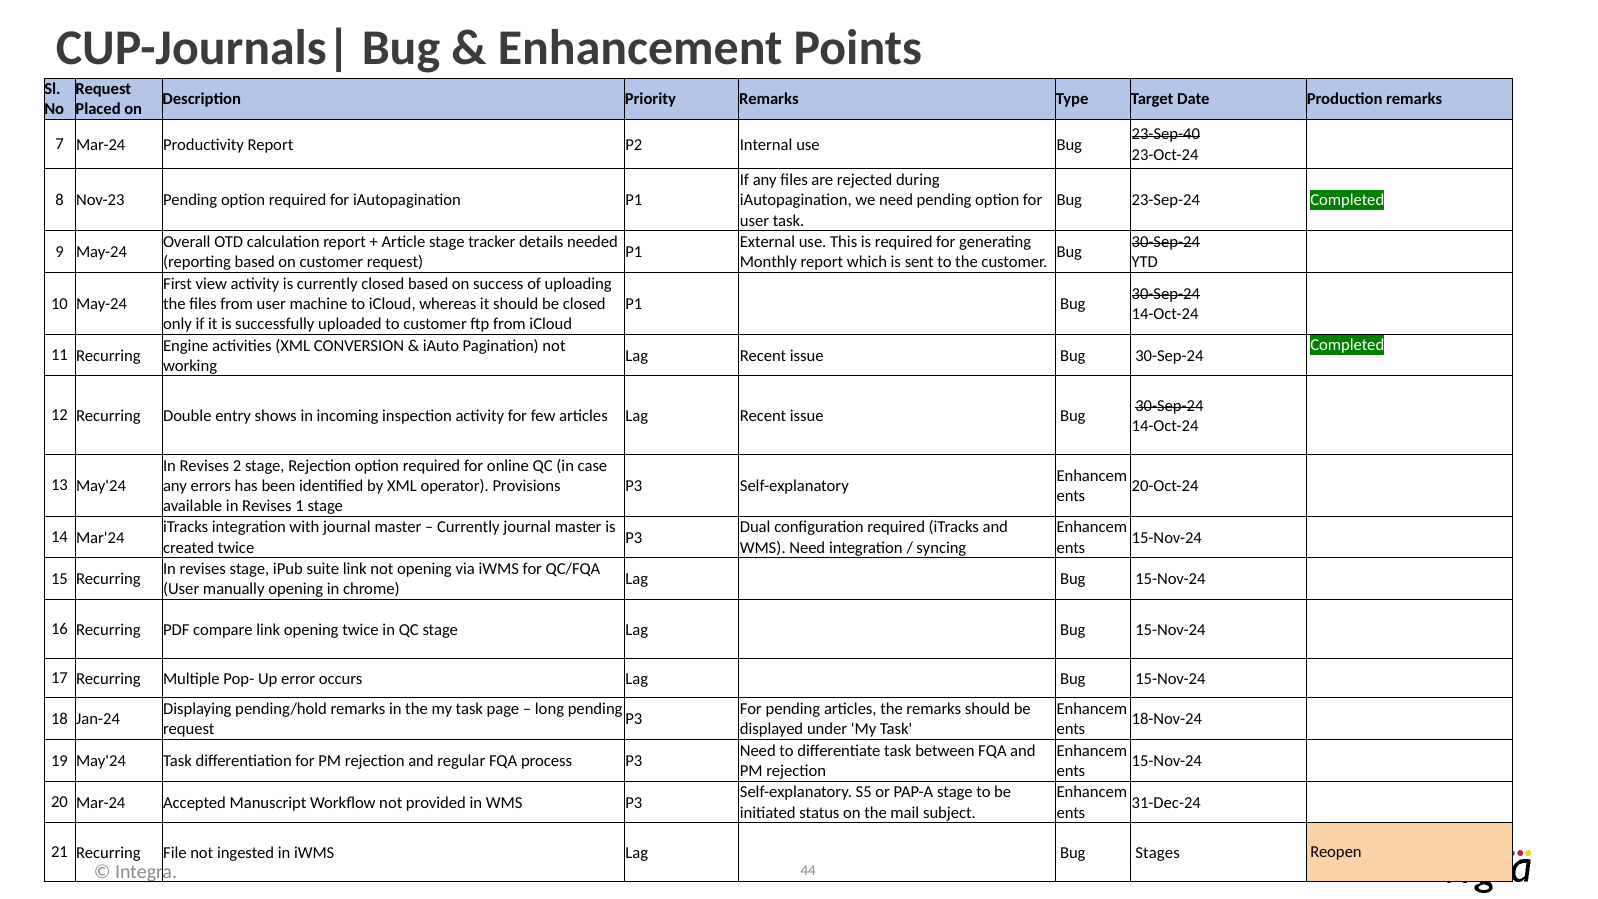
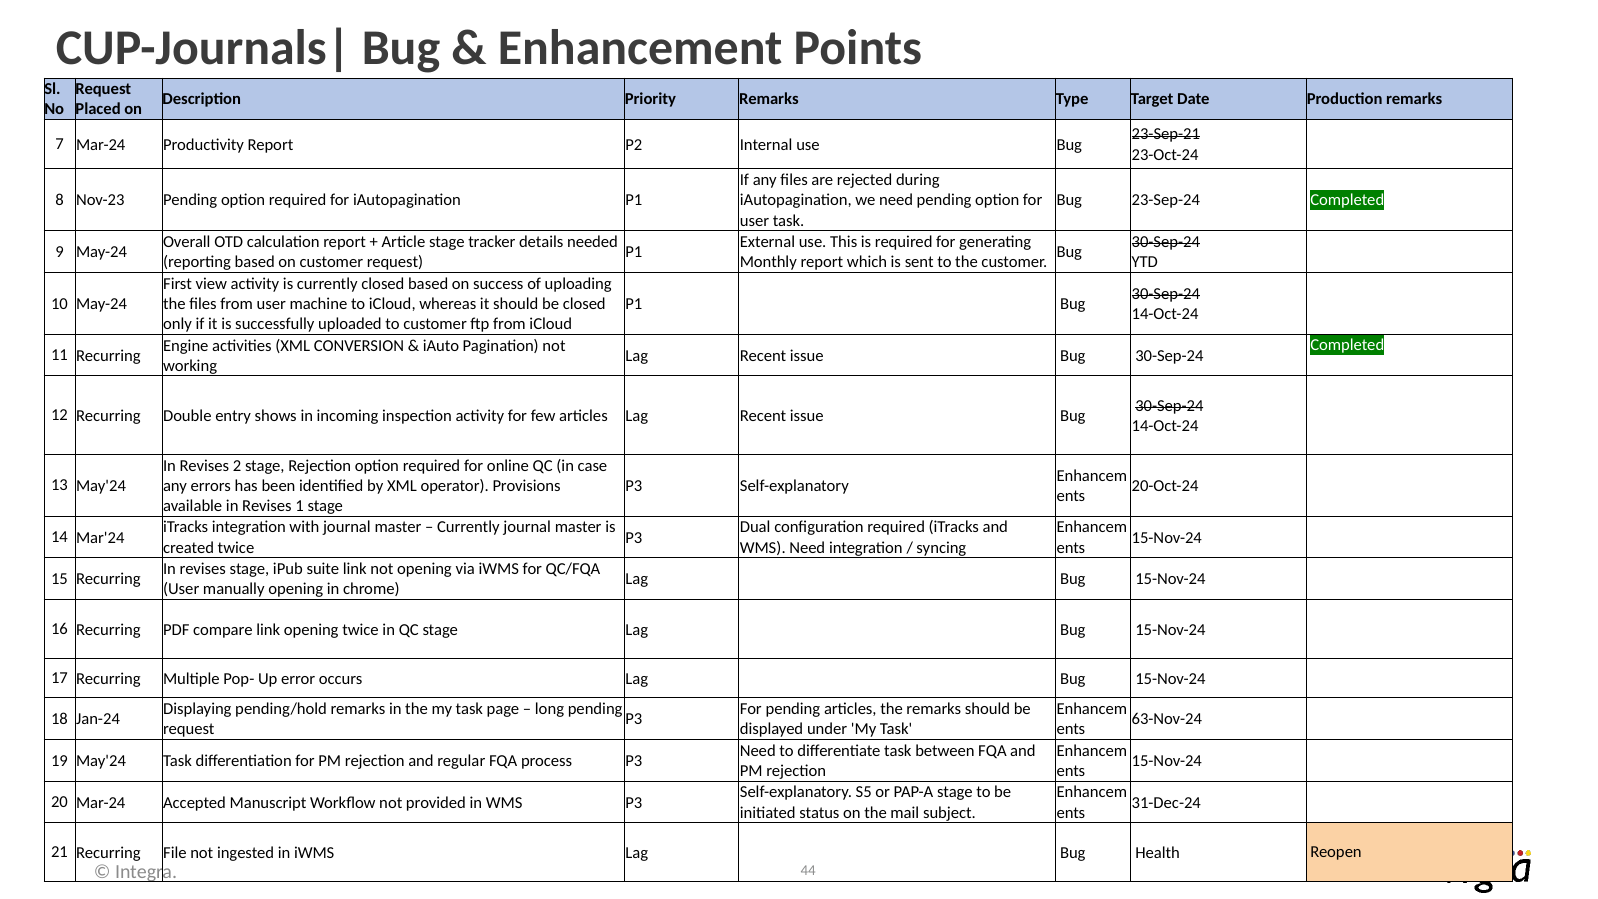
23-Sep-40: 23-Sep-40 -> 23-Sep-21
18-Nov-24: 18-Nov-24 -> 63-Nov-24
Stages: Stages -> Health
